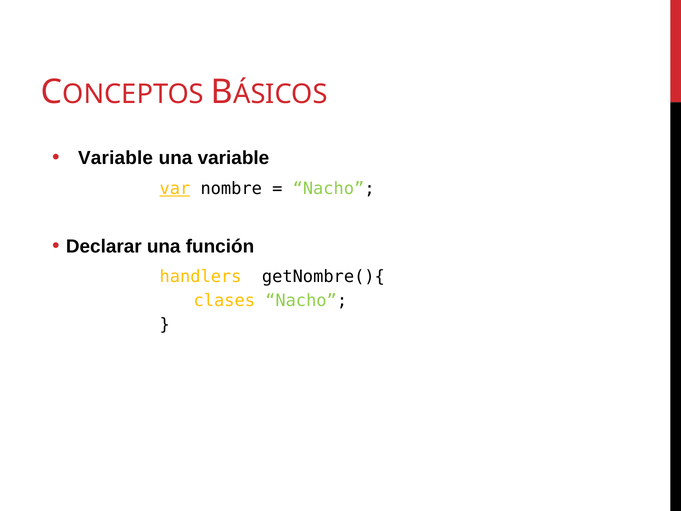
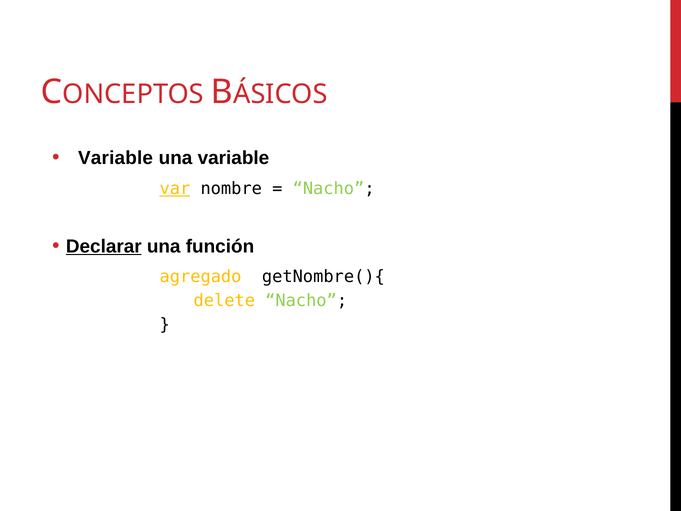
Declarar underline: none -> present
handlers: handlers -> agregado
clases: clases -> delete
